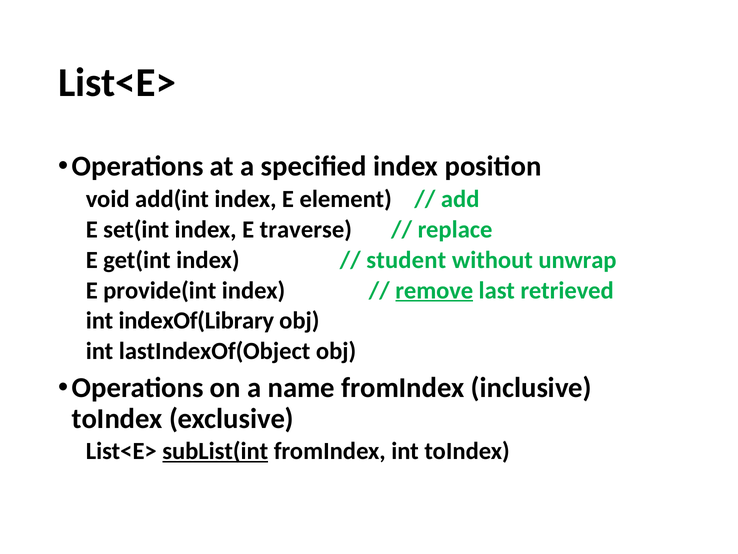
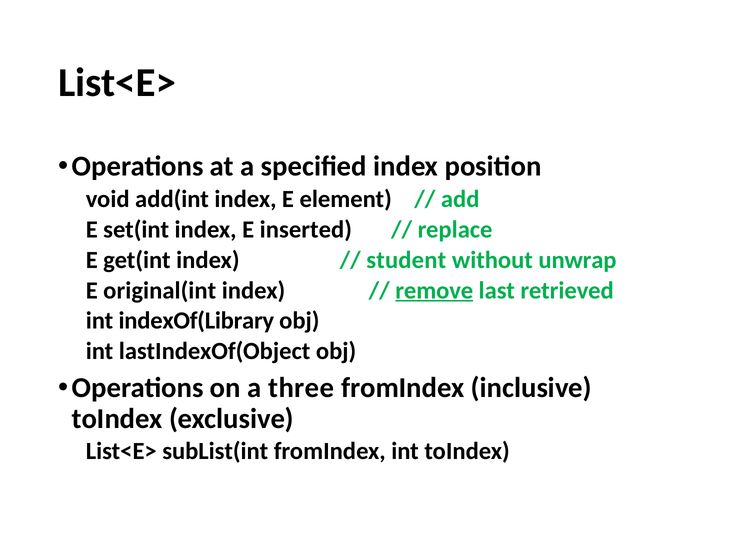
traverse: traverse -> inserted
provide(int: provide(int -> original(int
name: name -> three
subList(int underline: present -> none
